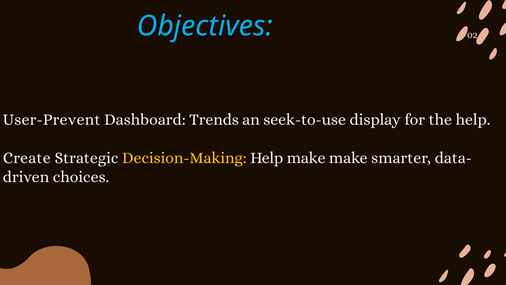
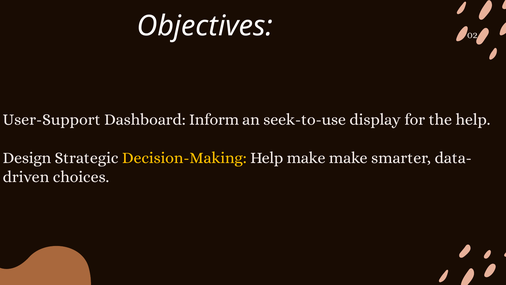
Objectives colour: light blue -> white
User-Prevent: User-Prevent -> User-Support
Trends: Trends -> Inform
Create: Create -> Design
